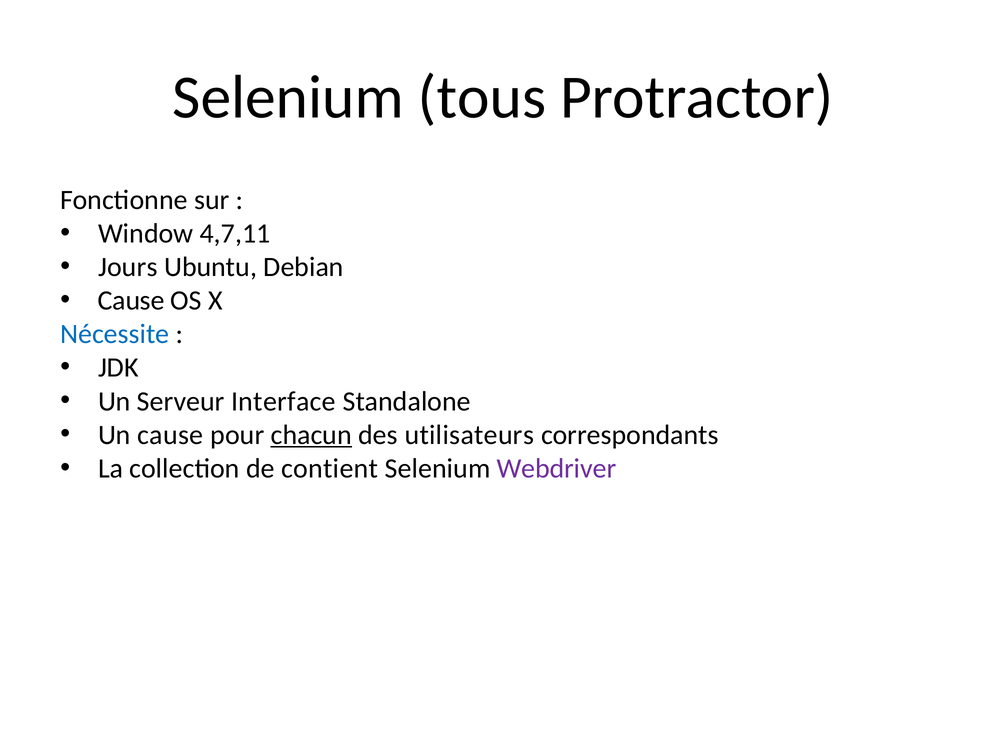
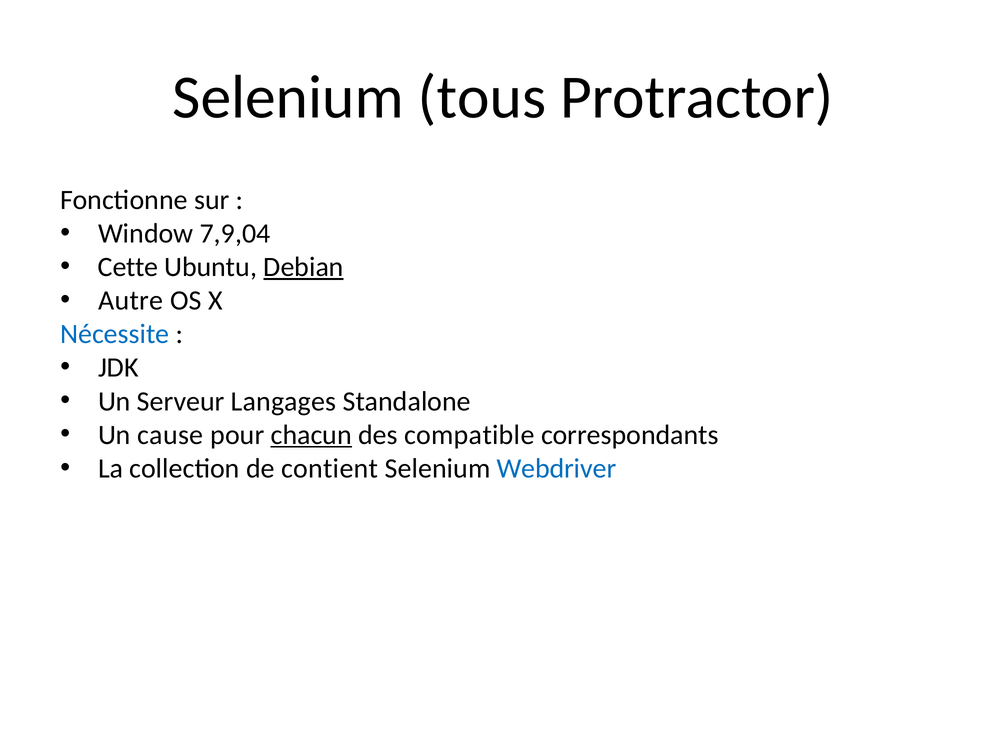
4,7,11: 4,7,11 -> 7,9,04
Jours: Jours -> Cette
Debian underline: none -> present
Cause at (131, 301): Cause -> Autre
Interface: Interface -> Langages
utilisateurs: utilisateurs -> compatible
Webdriver colour: purple -> blue
